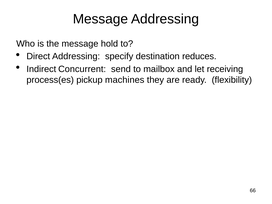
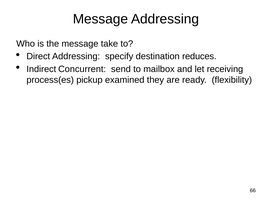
hold: hold -> take
machines: machines -> examined
